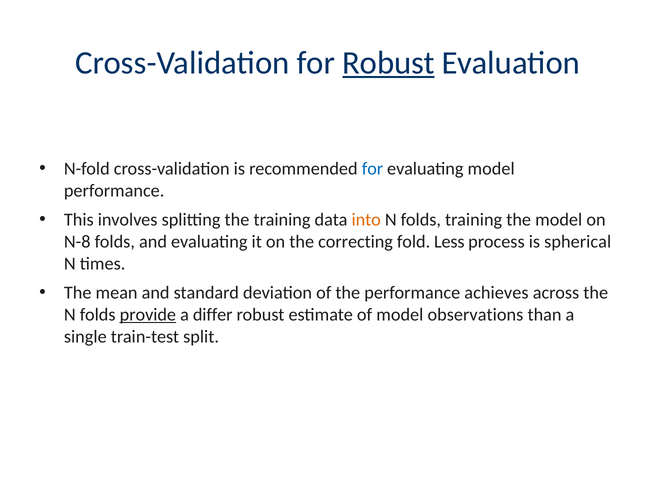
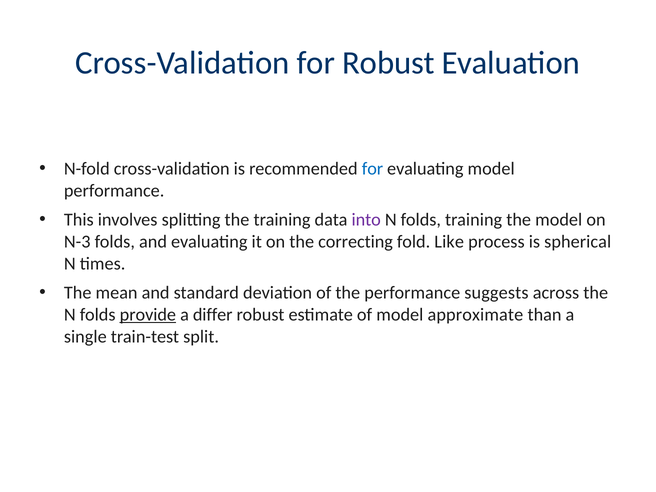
Robust at (389, 63) underline: present -> none
into colour: orange -> purple
N-8: N-8 -> N-3
Less: Less -> Like
achieves: achieves -> suggests
observations: observations -> approximate
